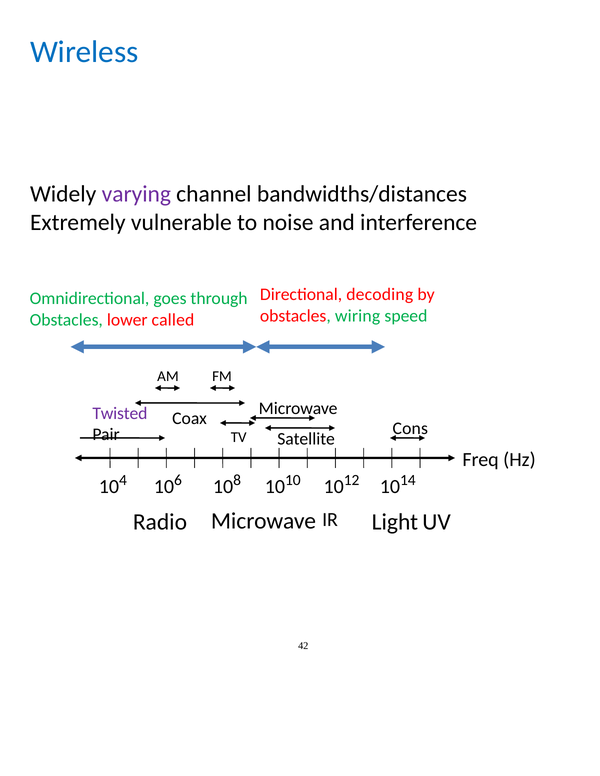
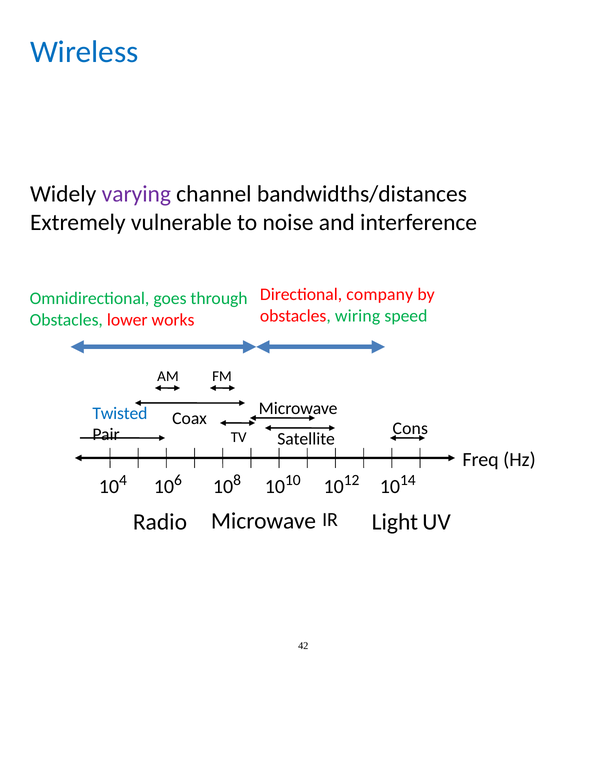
decoding: decoding -> company
called: called -> works
Twisted colour: purple -> blue
